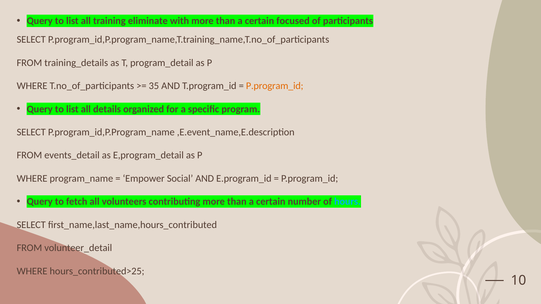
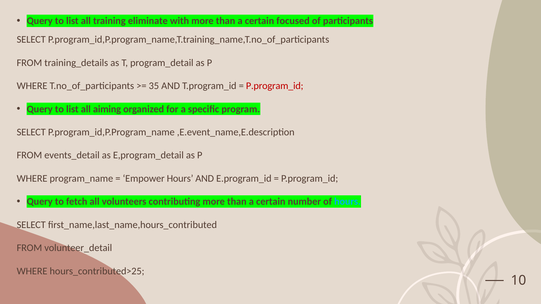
P.program_id at (275, 86) colour: orange -> red
details: details -> aiming
Empower Social: Social -> Hours
